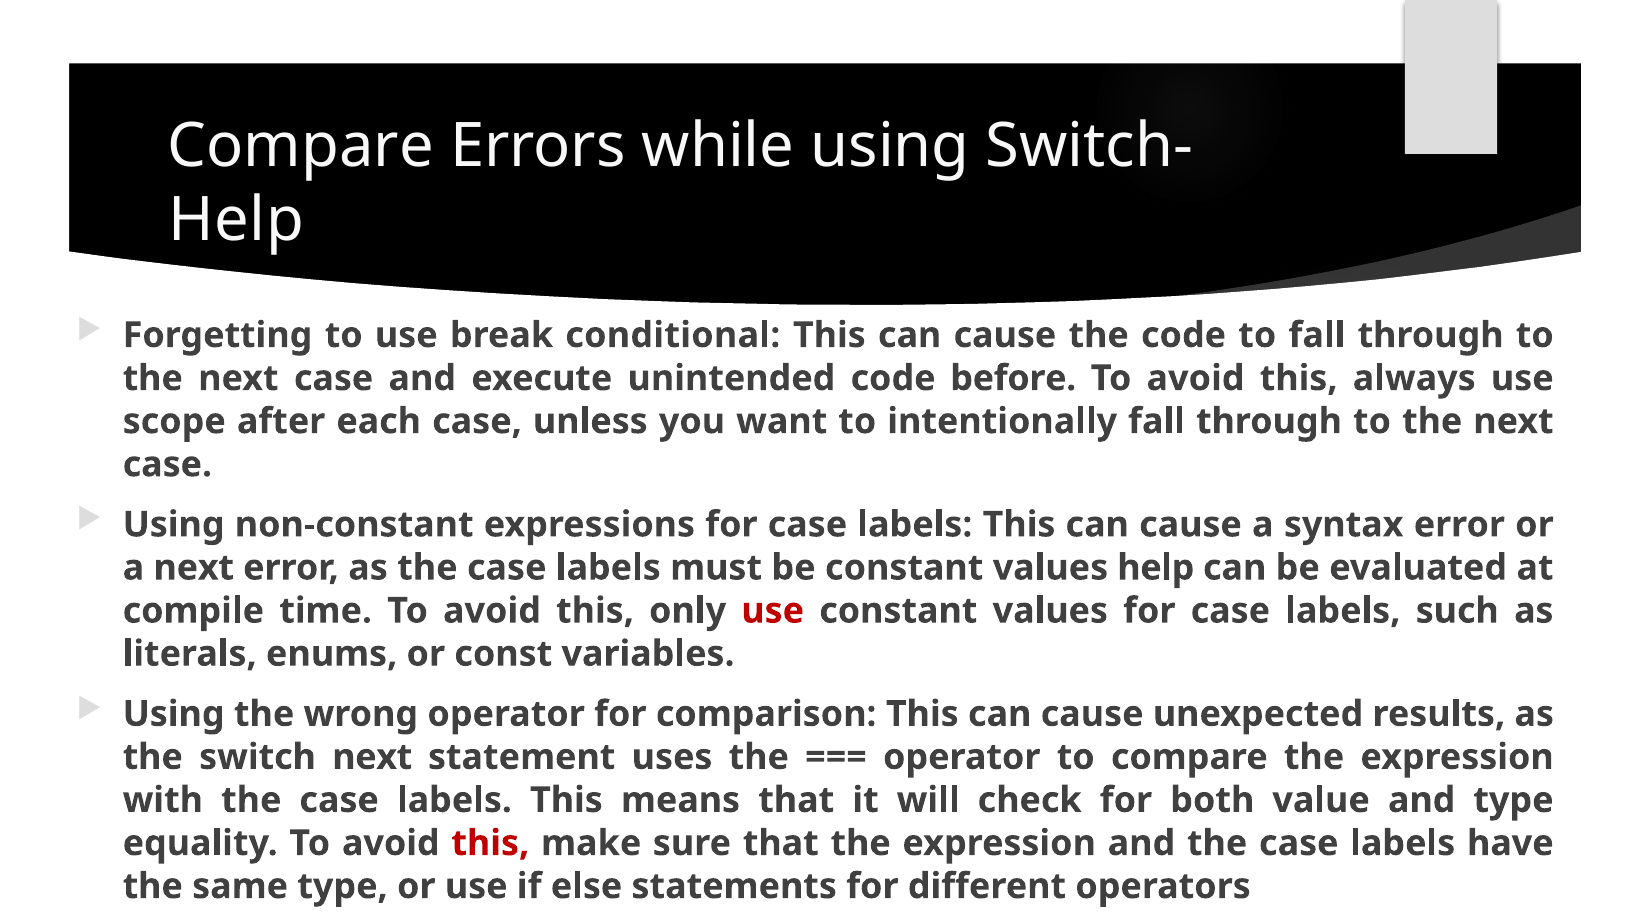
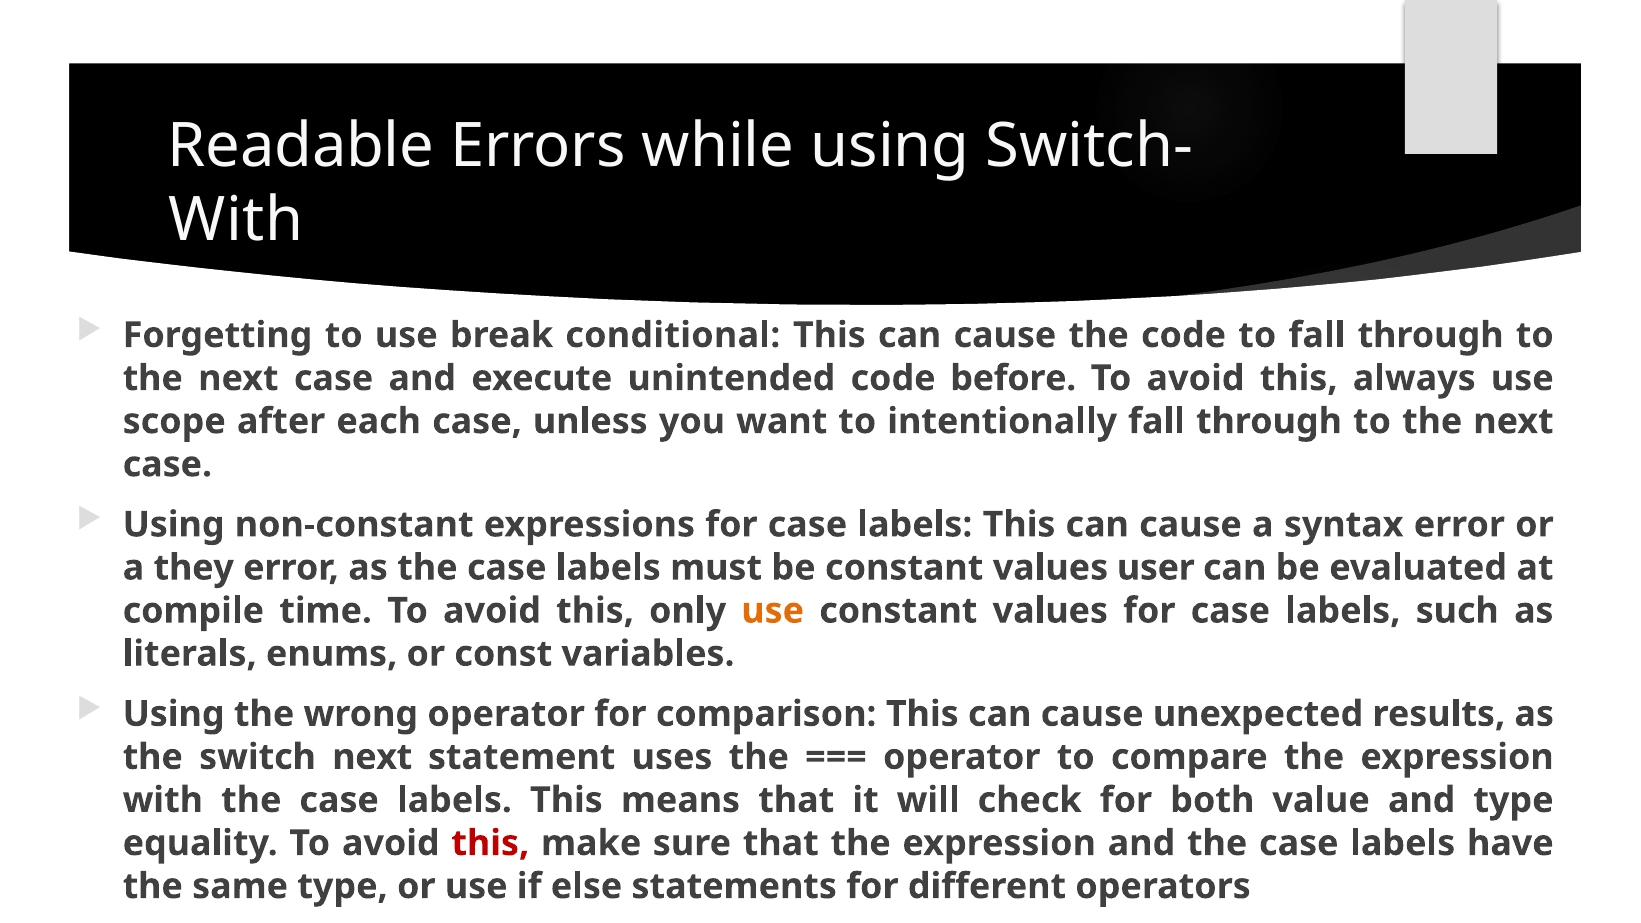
Compare at (301, 146): Compare -> Readable
Help at (236, 220): Help -> With
a next: next -> they
values help: help -> user
use at (773, 611) colour: red -> orange
